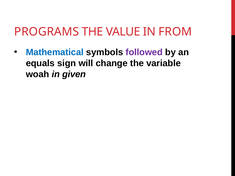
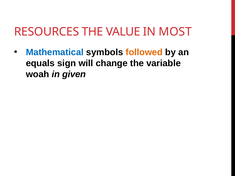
PROGRAMS: PROGRAMS -> RESOURCES
FROM: FROM -> MOST
followed colour: purple -> orange
